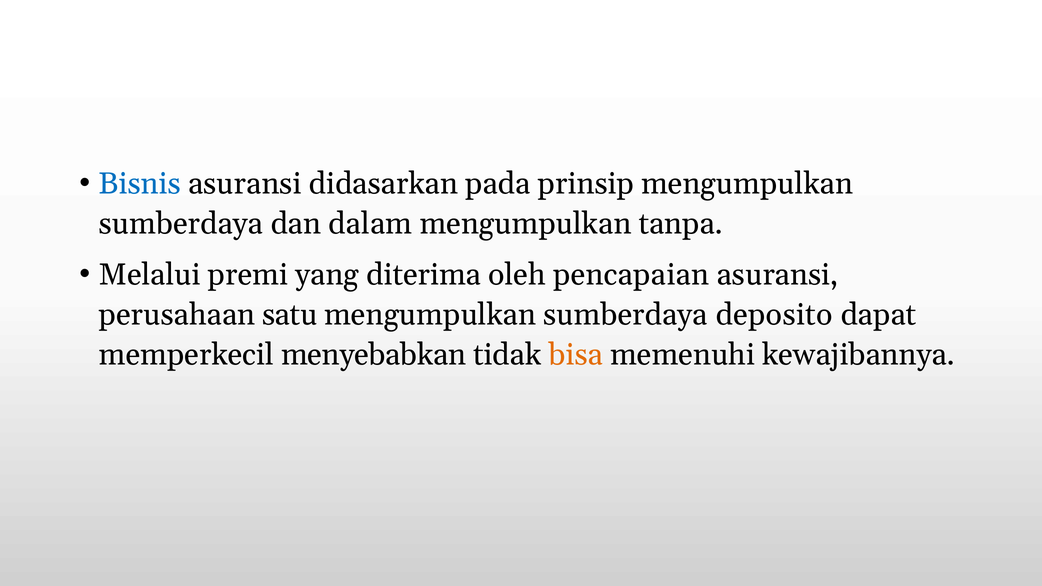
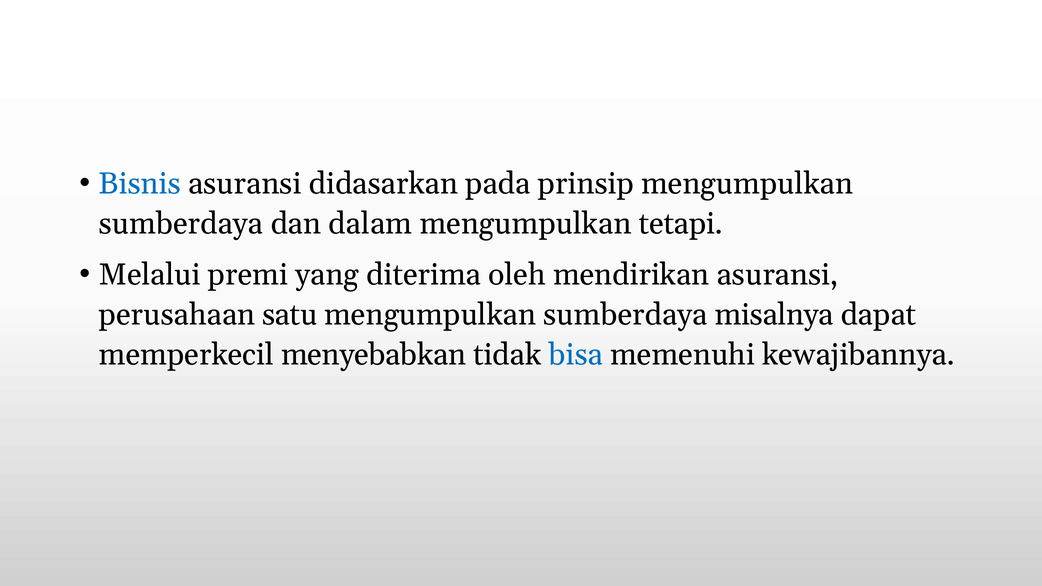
tanpa: tanpa -> tetapi
pencapaian: pencapaian -> mendirikan
deposito: deposito -> misalnya
bisa colour: orange -> blue
